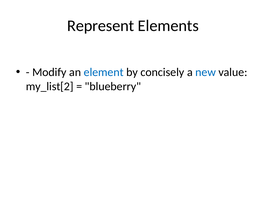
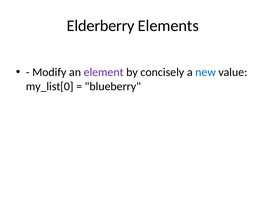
Represent: Represent -> Elderberry
element colour: blue -> purple
my_list[2: my_list[2 -> my_list[0
